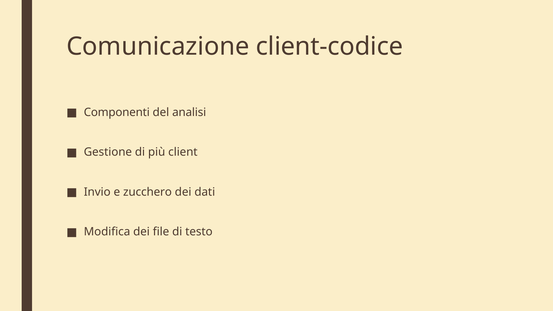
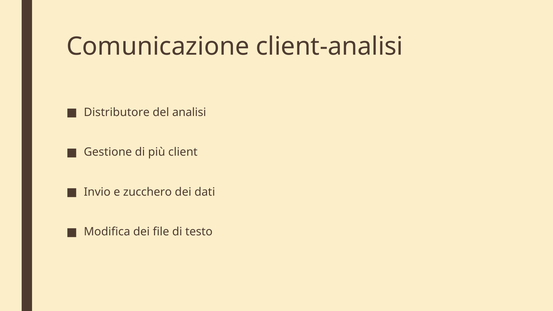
client-codice: client-codice -> client-analisi
Componenti: Componenti -> Distributore
